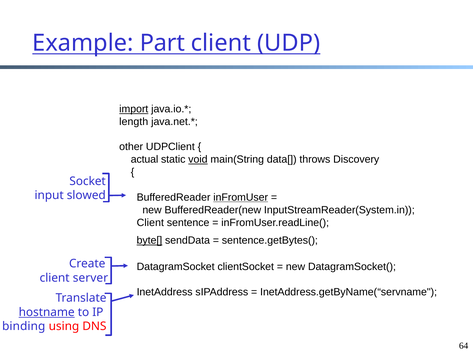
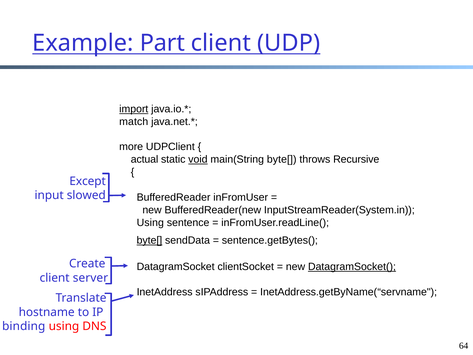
length: length -> match
other: other -> more
main(String data[: data[ -> byte[
Discovery: Discovery -> Recursive
Socket: Socket -> Except
inFromUser underline: present -> none
Client at (150, 222): Client -> Using
DatagramSocket( underline: none -> present
hostname underline: present -> none
